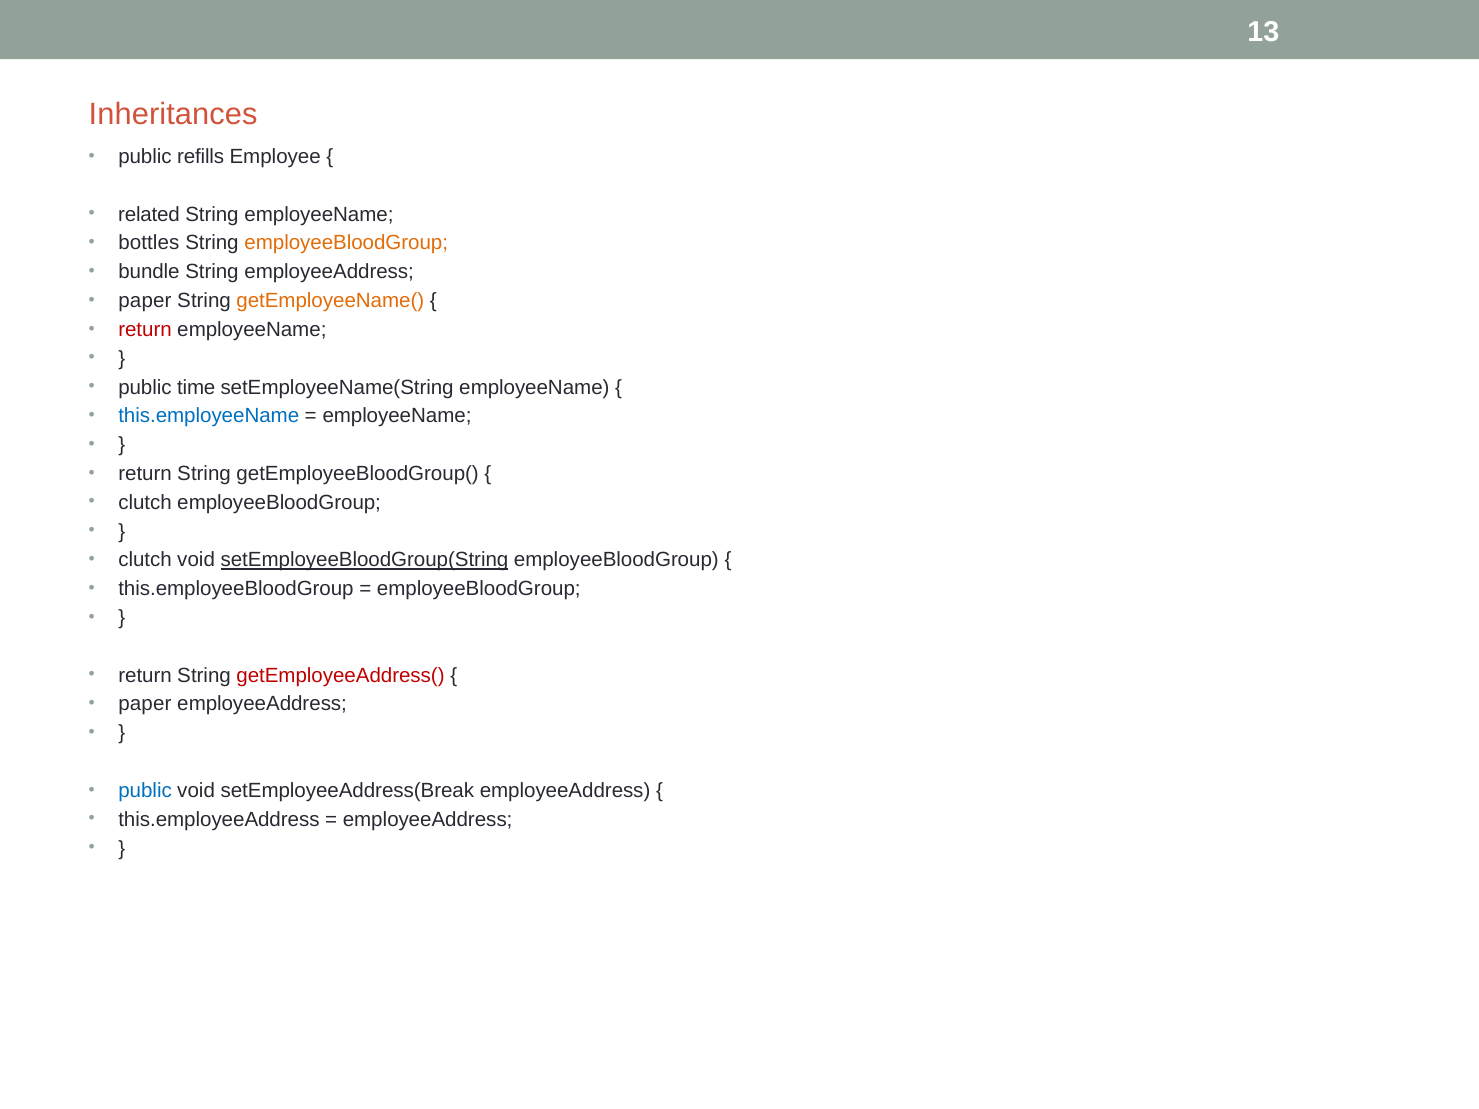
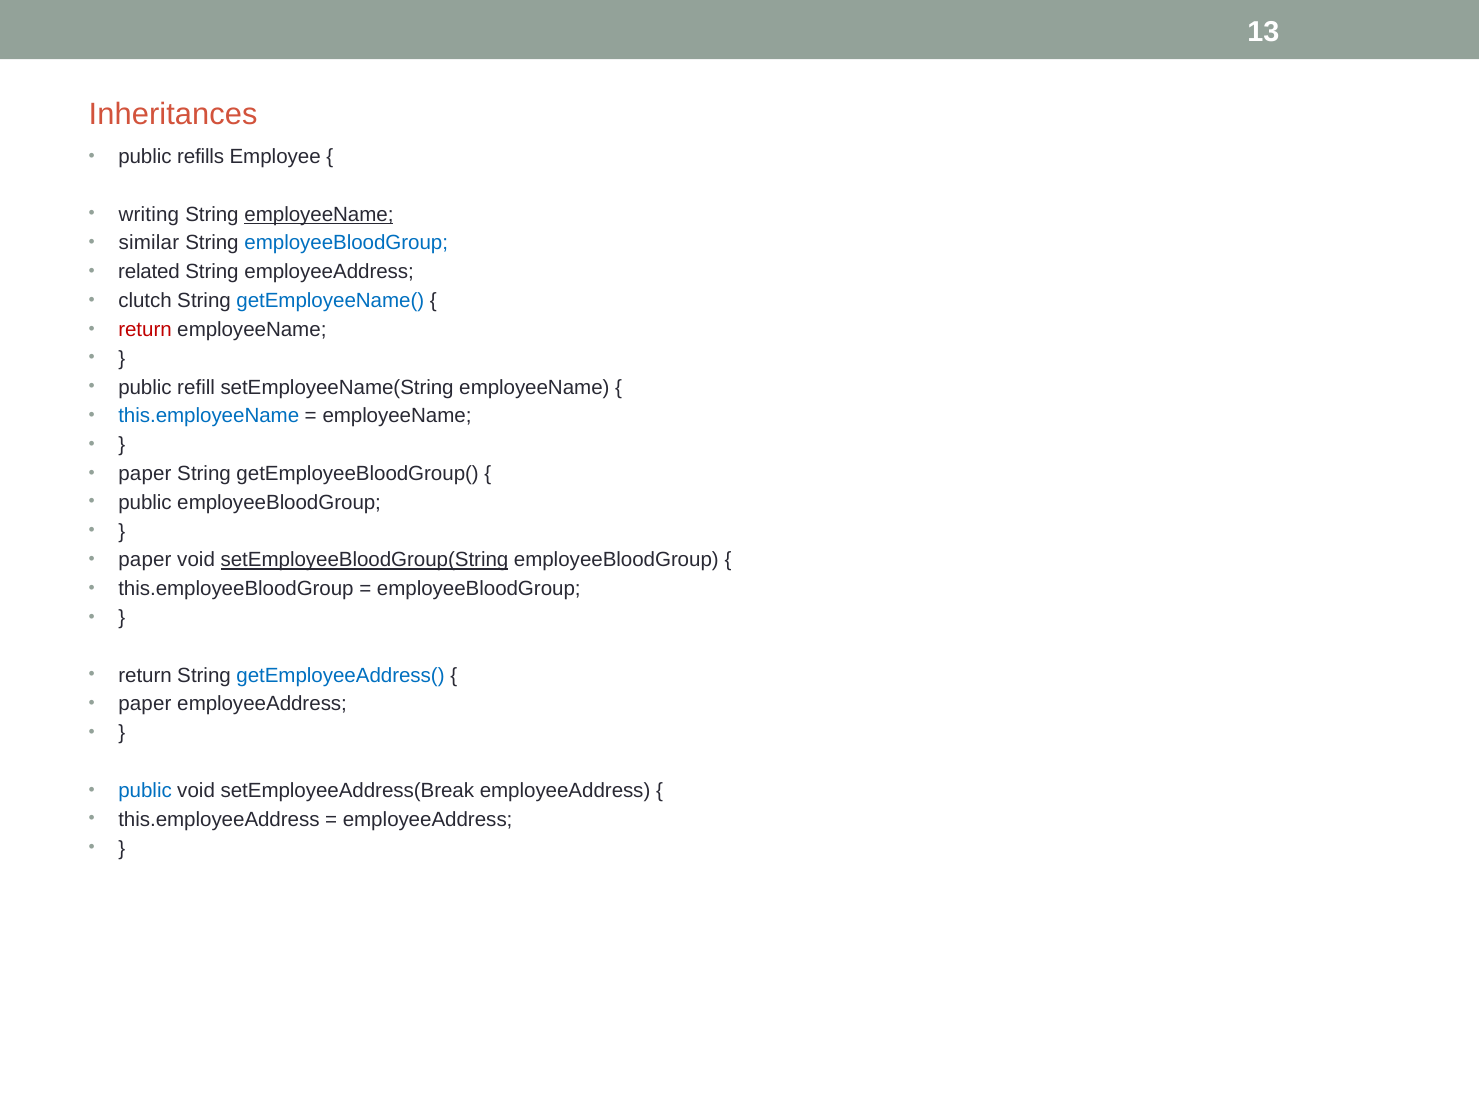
related: related -> writing
employeeName at (319, 214) underline: none -> present
bottles: bottles -> similar
employeeBloodGroup at (346, 243) colour: orange -> blue
bundle: bundle -> related
paper at (145, 301): paper -> clutch
getEmployeeName( colour: orange -> blue
time: time -> refill
return at (145, 474): return -> paper
clutch at (145, 503): clutch -> public
clutch at (145, 560): clutch -> paper
getEmployeeAddress( colour: red -> blue
